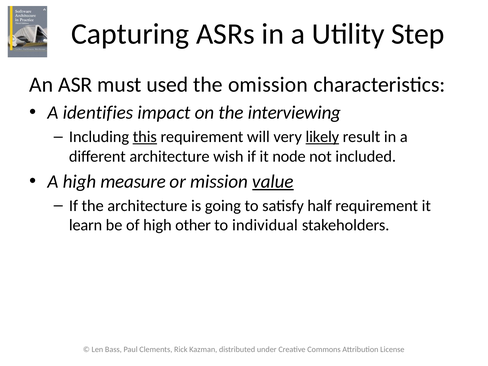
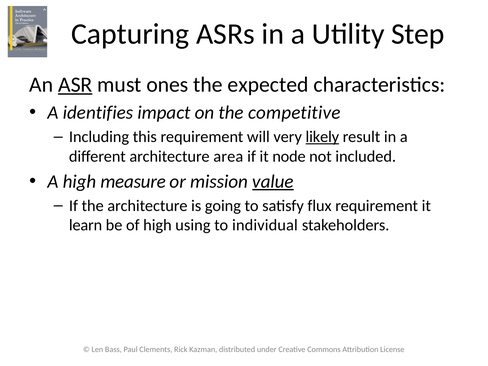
ASR underline: none -> present
used: used -> ones
omission: omission -> expected
interviewing: interviewing -> competitive
this underline: present -> none
wish: wish -> area
half: half -> flux
other: other -> using
